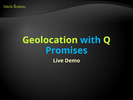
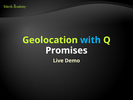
Promises colour: light blue -> white
